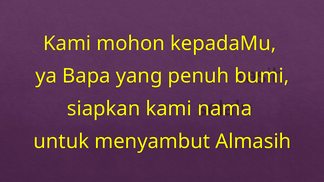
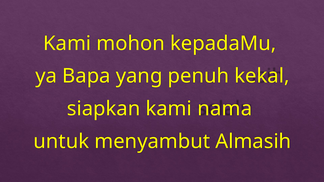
bumi: bumi -> kekal
